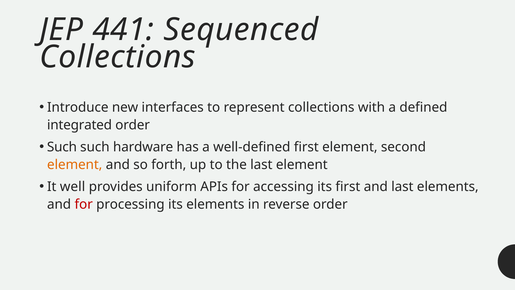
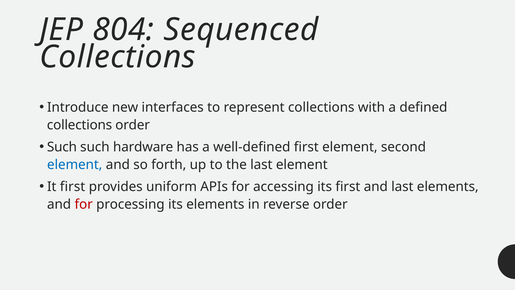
441: 441 -> 804
integrated at (80, 125): integrated -> collections
element at (75, 165) colour: orange -> blue
It well: well -> first
